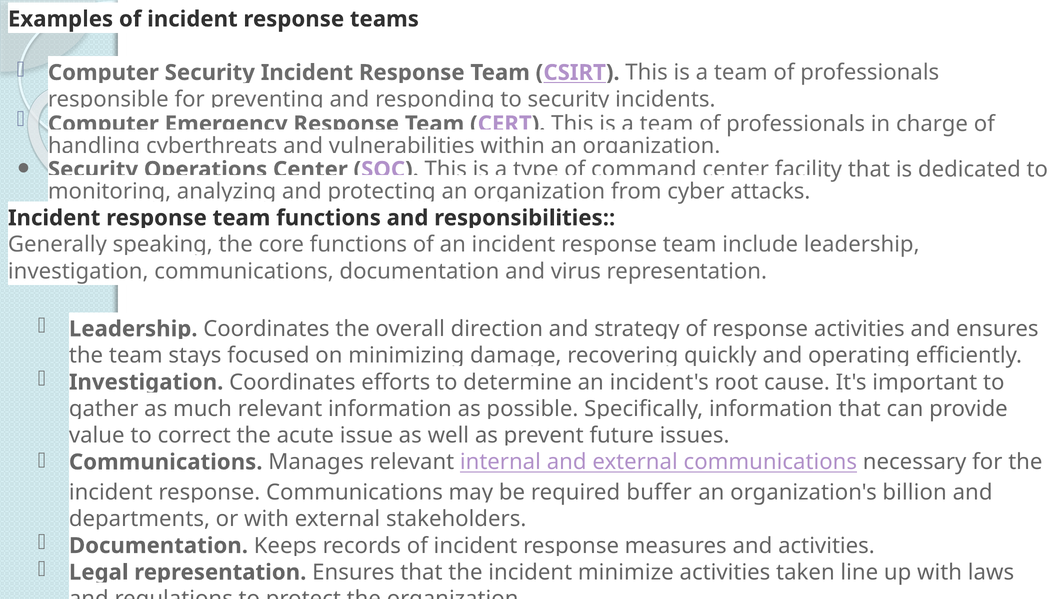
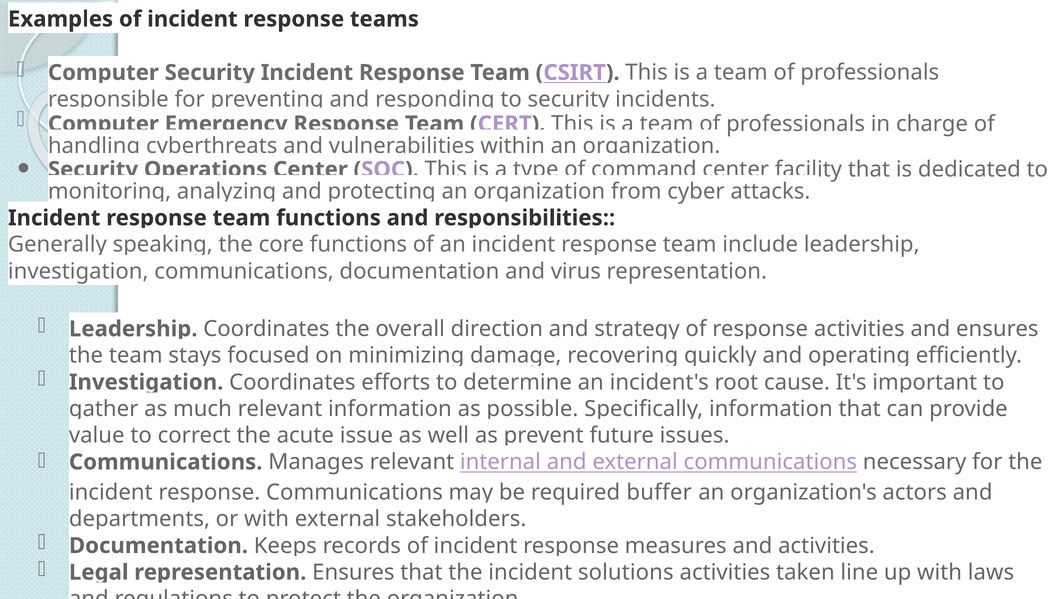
billion: billion -> actors
minimize: minimize -> solutions
